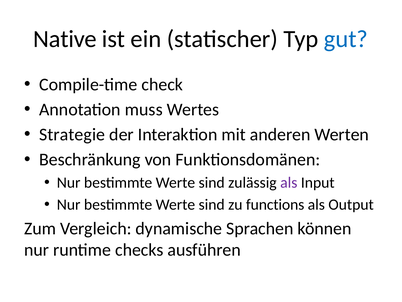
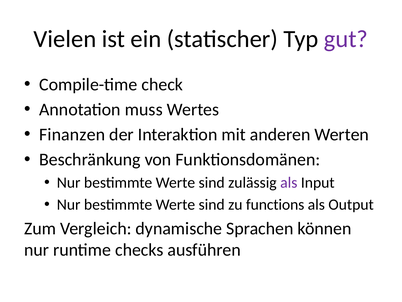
Native: Native -> Vielen
gut colour: blue -> purple
Strategie: Strategie -> Finanzen
